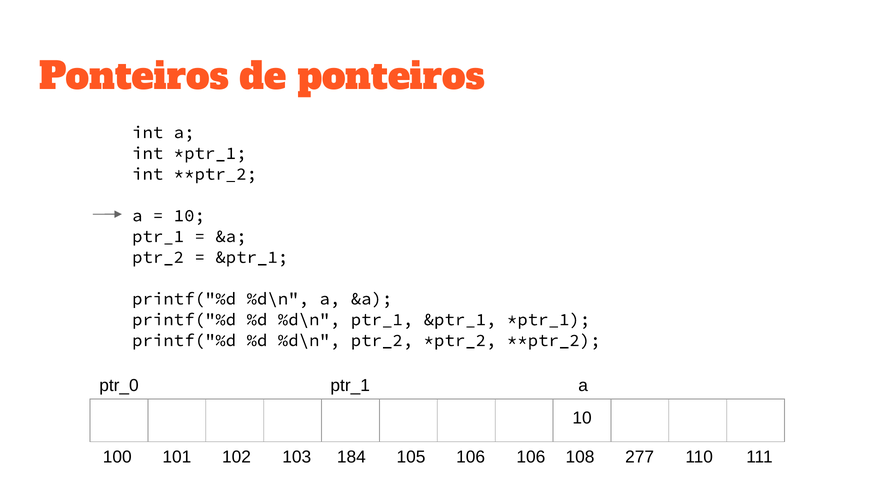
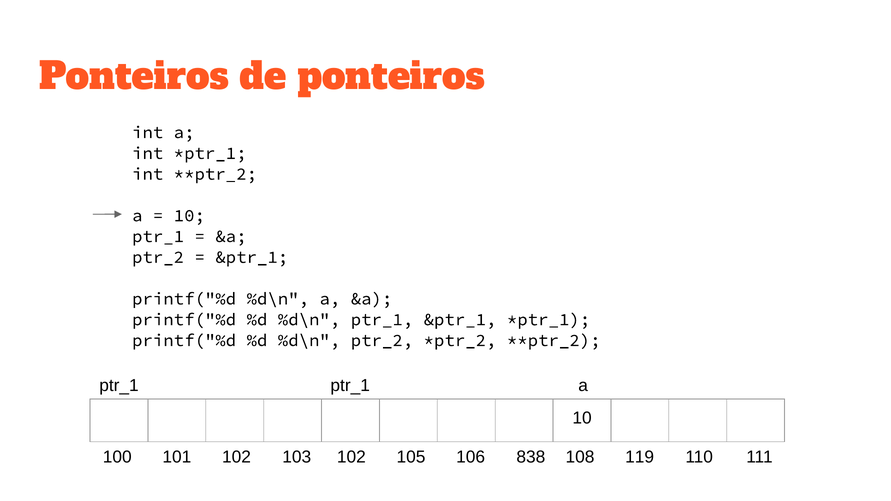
ptr_0 at (119, 386): ptr_0 -> ptr_1
103 184: 184 -> 102
106 106: 106 -> 838
277: 277 -> 119
